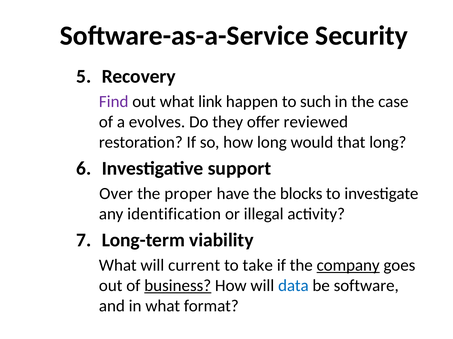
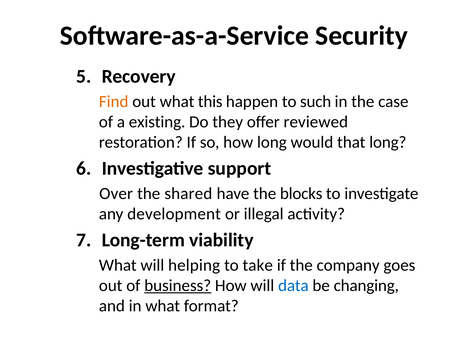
Find colour: purple -> orange
link: link -> this
evolves: evolves -> existing
proper: proper -> shared
identification: identification -> development
current: current -> helping
company underline: present -> none
software: software -> changing
